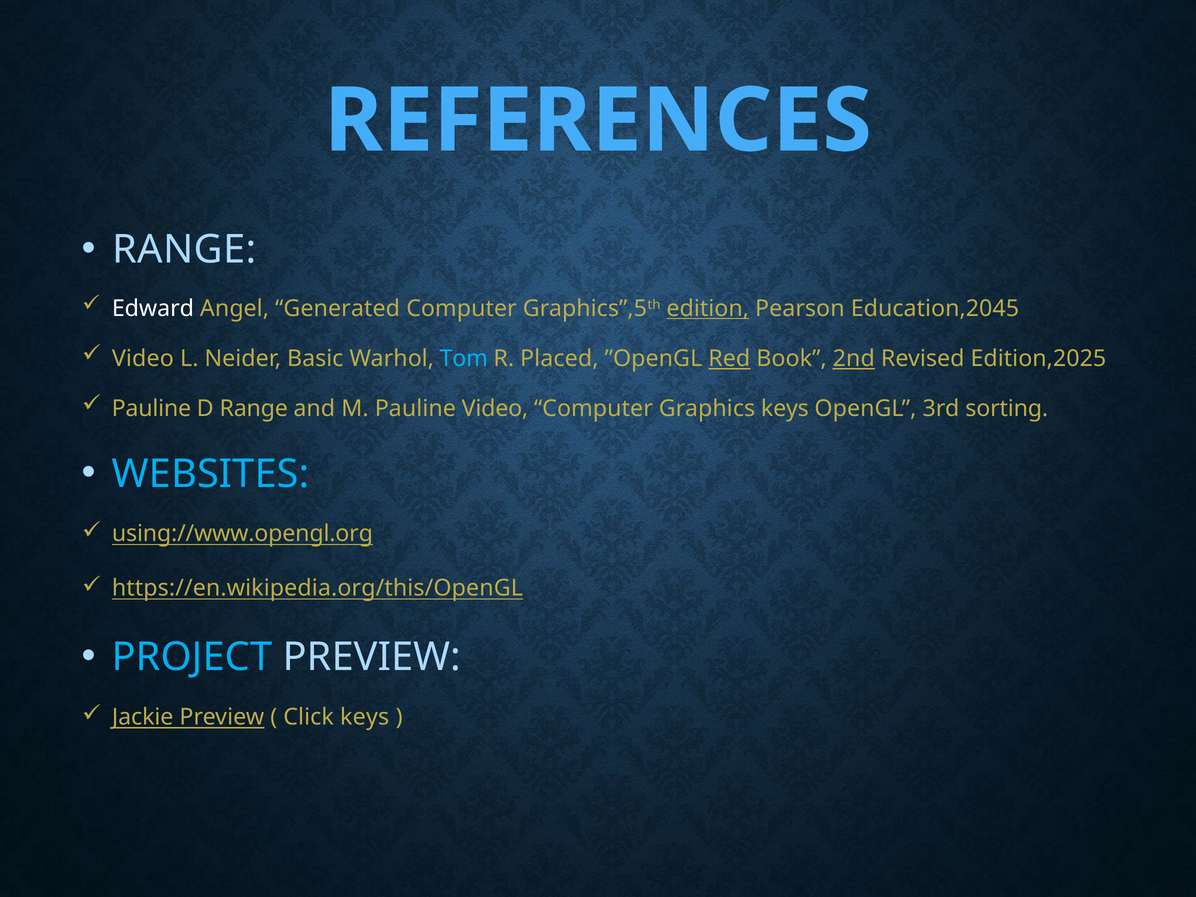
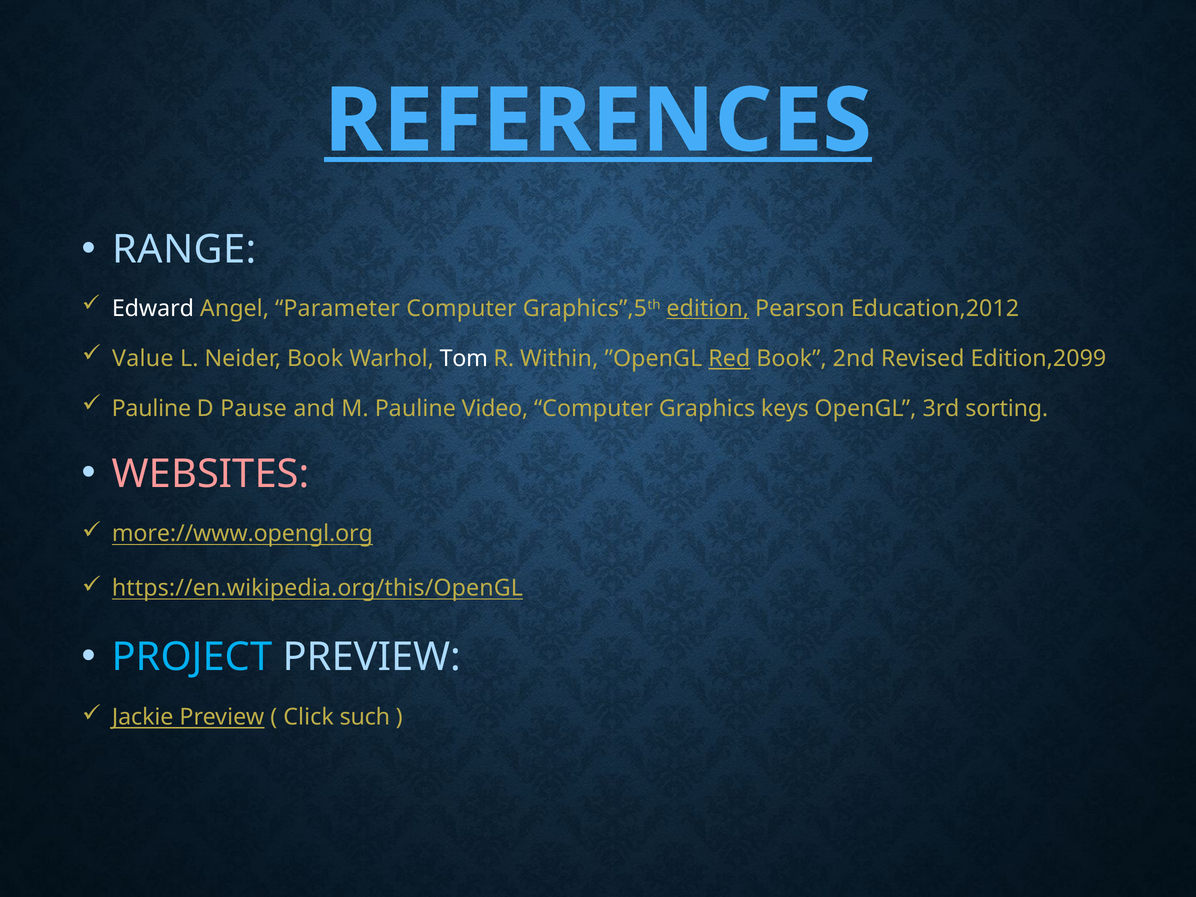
REFERENCES underline: none -> present
Generated: Generated -> Parameter
Education,2045: Education,2045 -> Education,2012
Video at (143, 359): Video -> Value
Neider Basic: Basic -> Book
Tom colour: light blue -> white
Placed: Placed -> Within
2nd underline: present -> none
Edition,2025: Edition,2025 -> Edition,2099
D Range: Range -> Pause
WEBSITES colour: light blue -> pink
using://www.opengl.org: using://www.opengl.org -> more://www.opengl.org
Click keys: keys -> such
